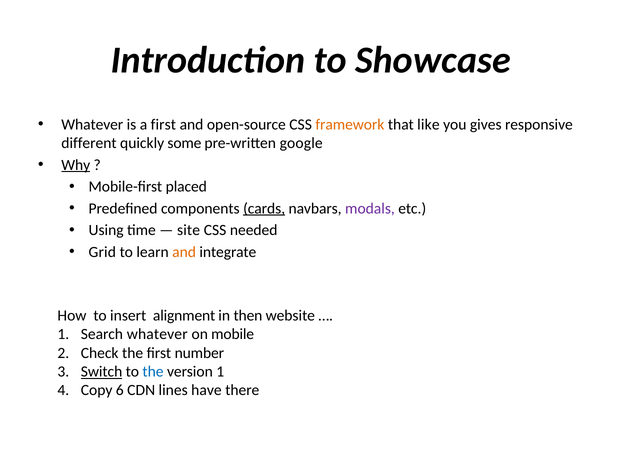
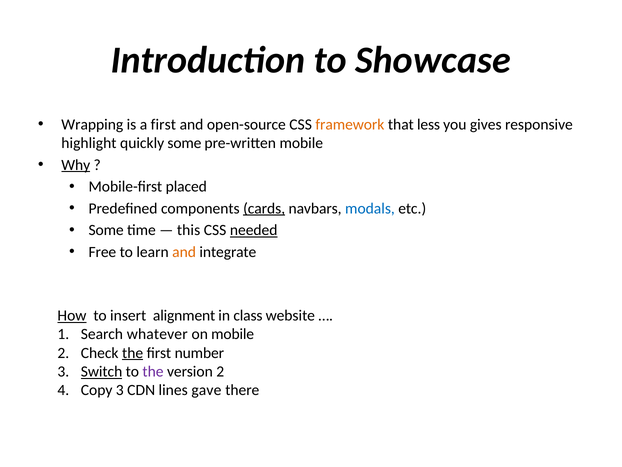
Whatever at (92, 124): Whatever -> Wrapping
like: like -> less
different: different -> highlight
pre-written google: google -> mobile
modals colour: purple -> blue
Using at (106, 230): Using -> Some
site: site -> this
needed underline: none -> present
Grid: Grid -> Free
How underline: none -> present
then: then -> class
the at (133, 353) underline: none -> present
the at (153, 371) colour: blue -> purple
version 1: 1 -> 2
Copy 6: 6 -> 3
have: have -> gave
